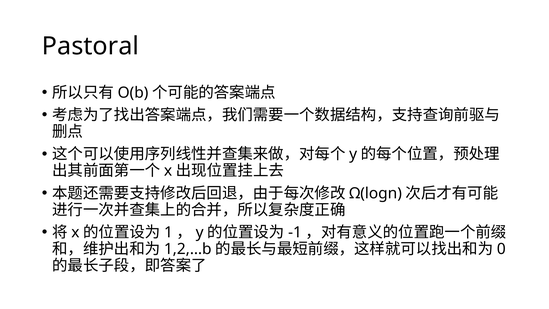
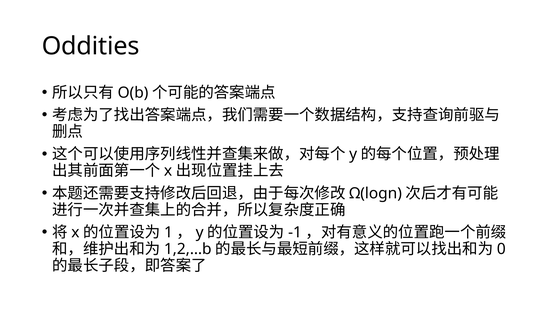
Pastoral: Pastoral -> Oddities
